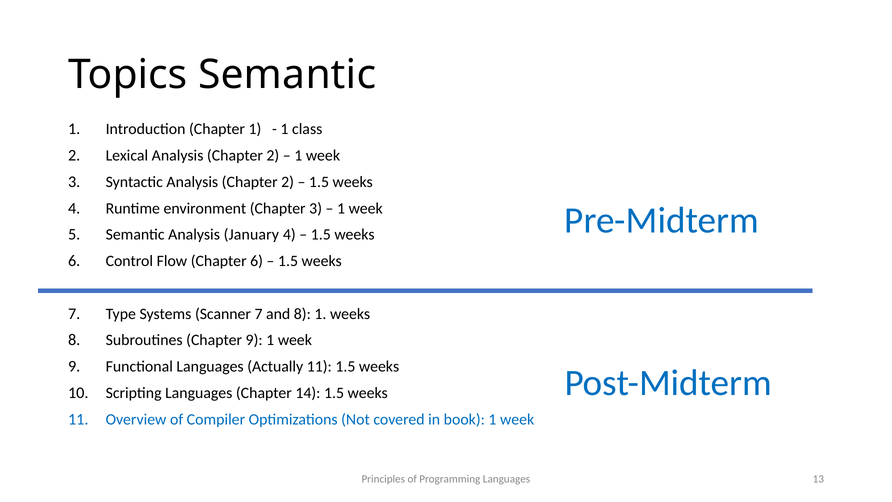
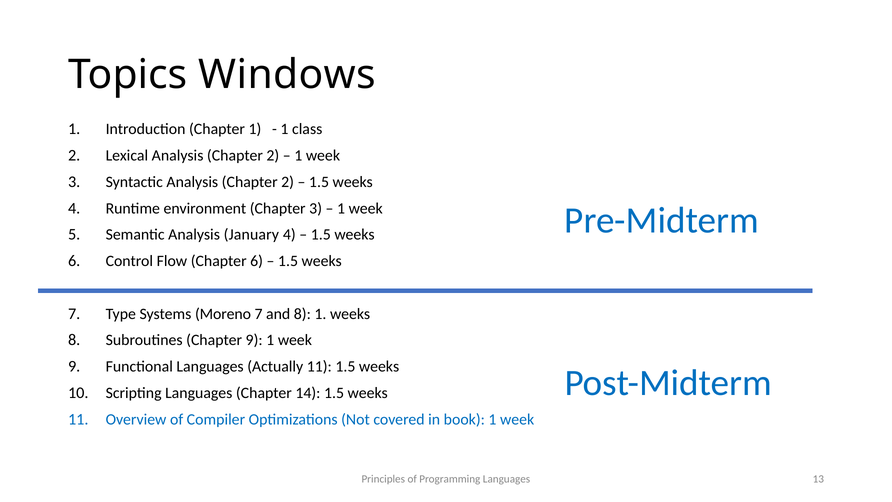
Topics Semantic: Semantic -> Windows
Scanner: Scanner -> Moreno
